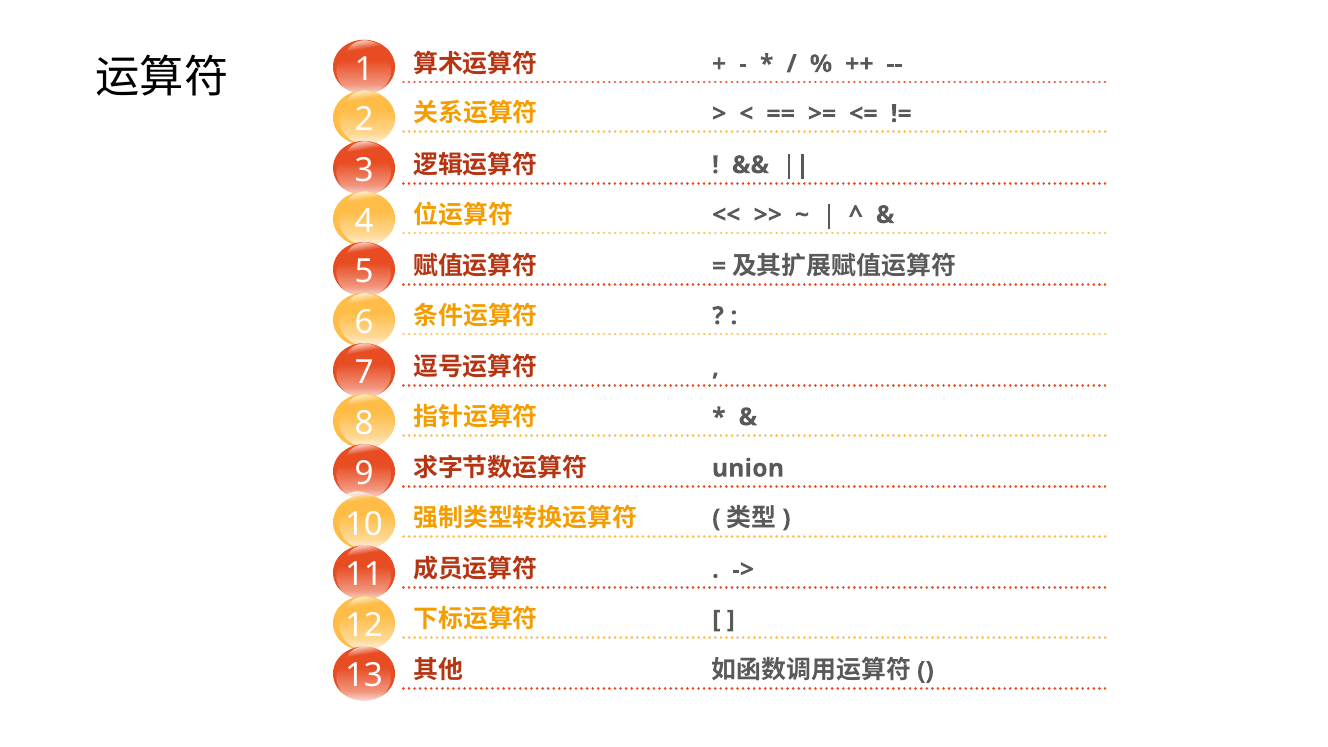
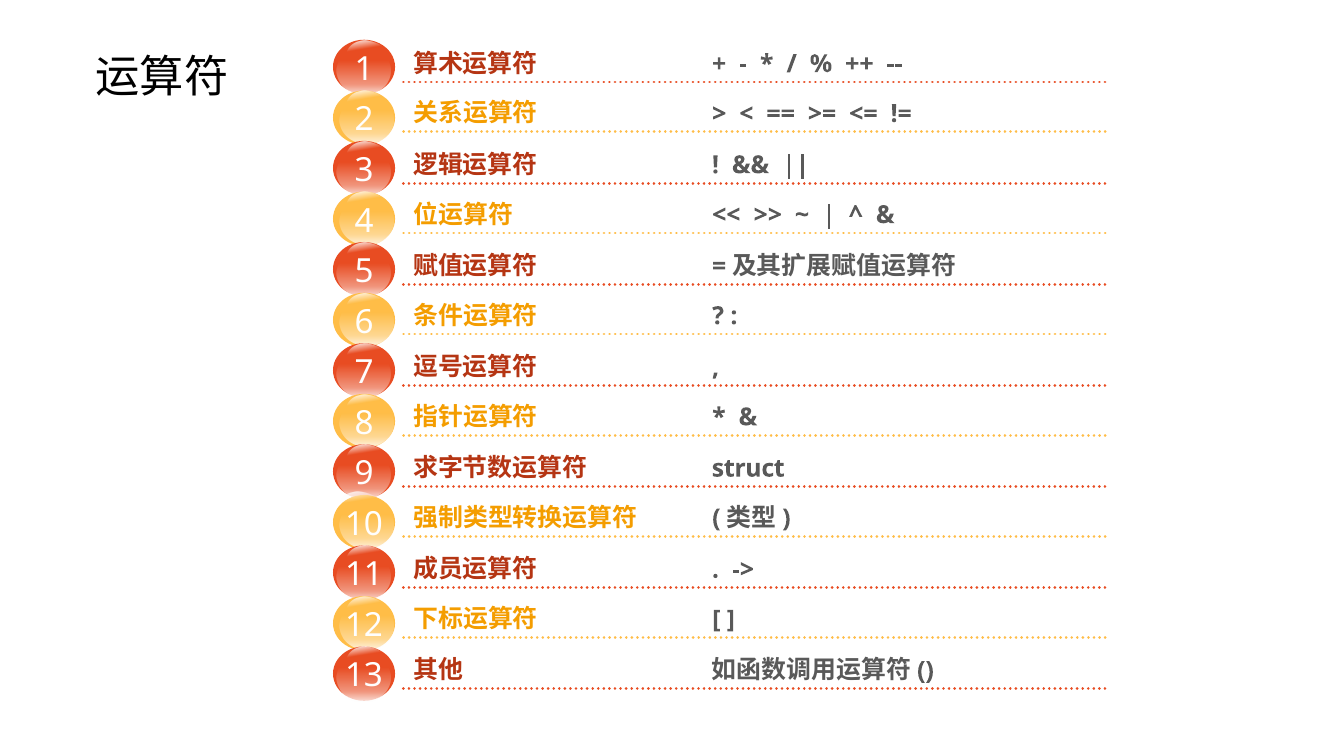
union: union -> struct
